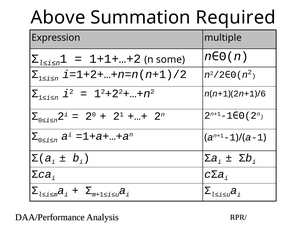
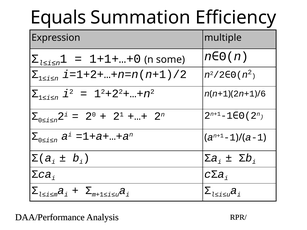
Above: Above -> Equals
Required: Required -> Efficiency
1+1+…+2: 1+1+…+2 -> 1+1+…+0
